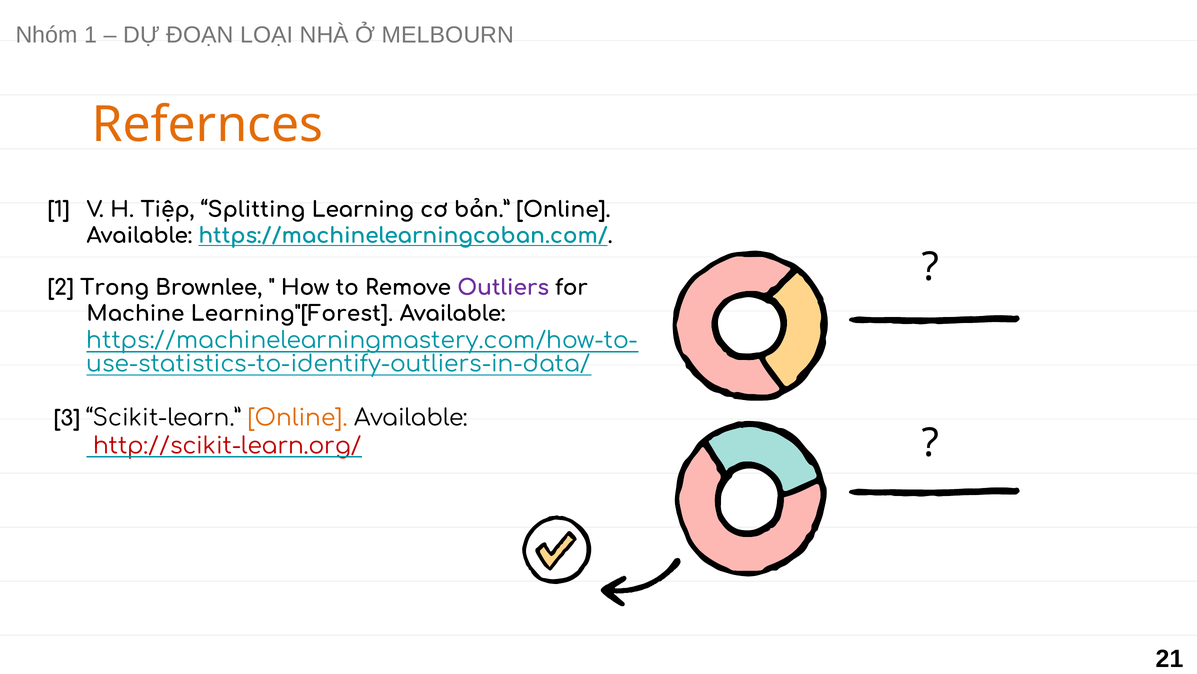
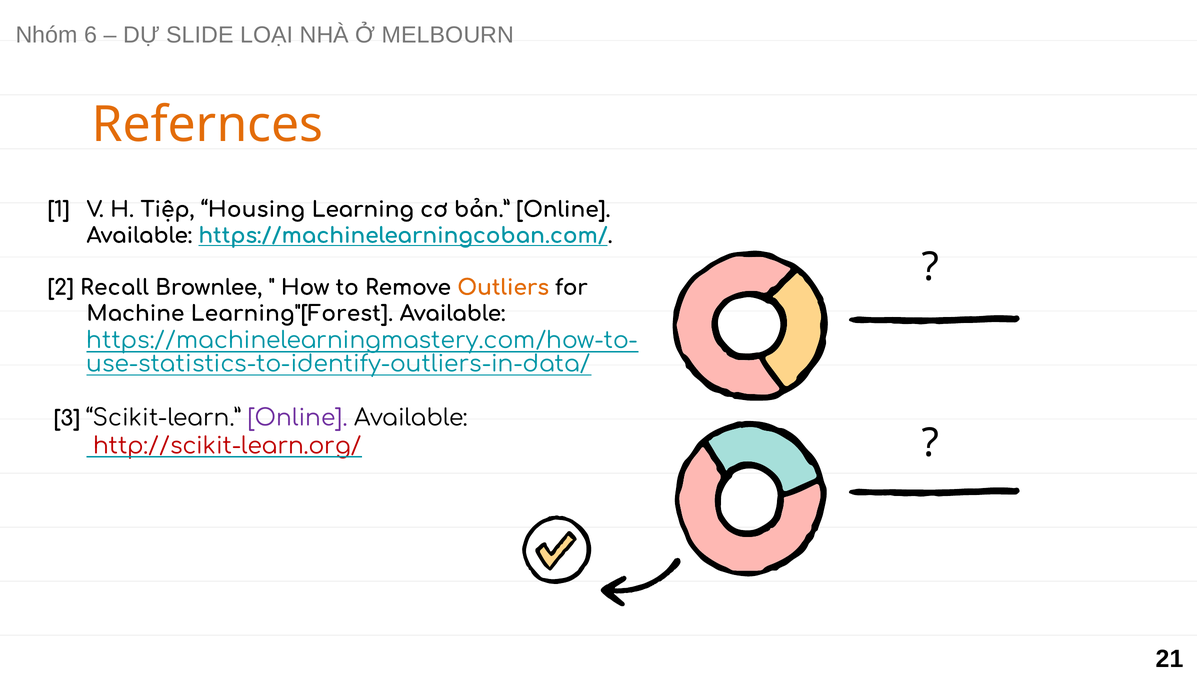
Nhóm 1: 1 -> 6
ĐOẠN: ĐOẠN -> SLIDE
Splitting: Splitting -> Housing
Trong: Trong -> Recall
Outliers colour: purple -> orange
Online at (298, 418) colour: orange -> purple
